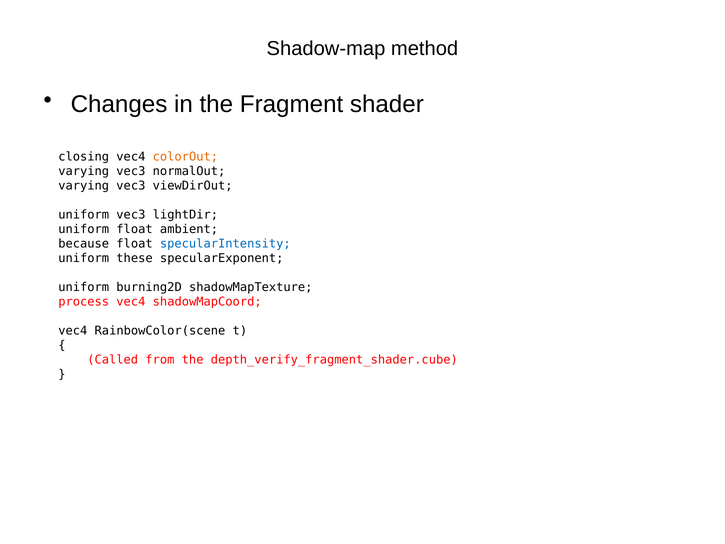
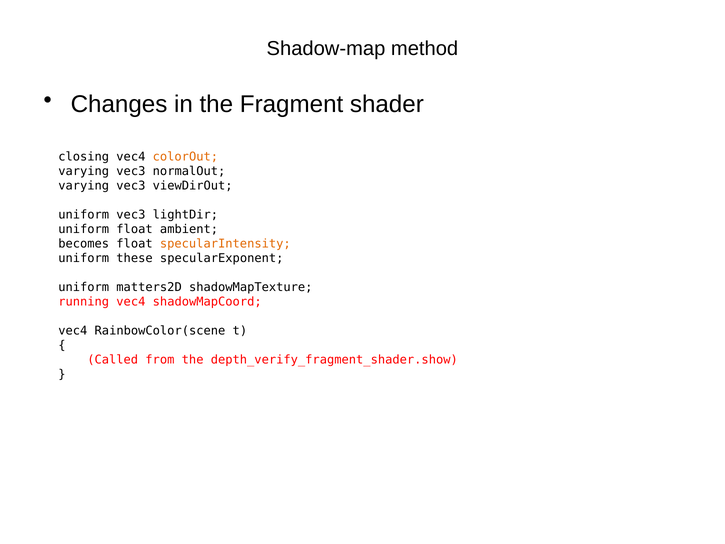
because: because -> becomes
specularIntensity colour: blue -> orange
burning2D: burning2D -> matters2D
process: process -> running
depth_verify_fragment_shader.cube: depth_verify_fragment_shader.cube -> depth_verify_fragment_shader.show
